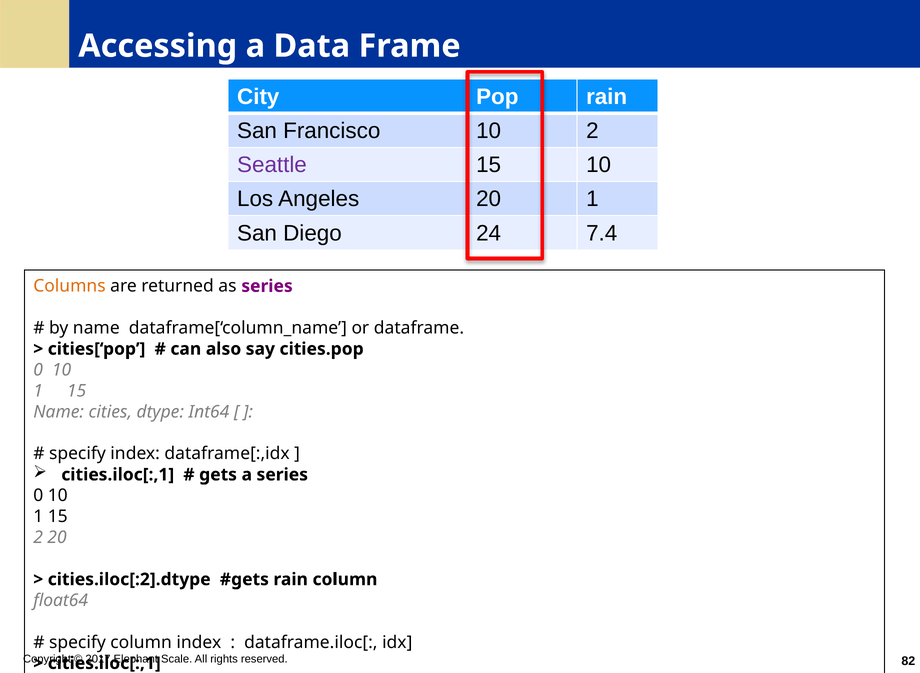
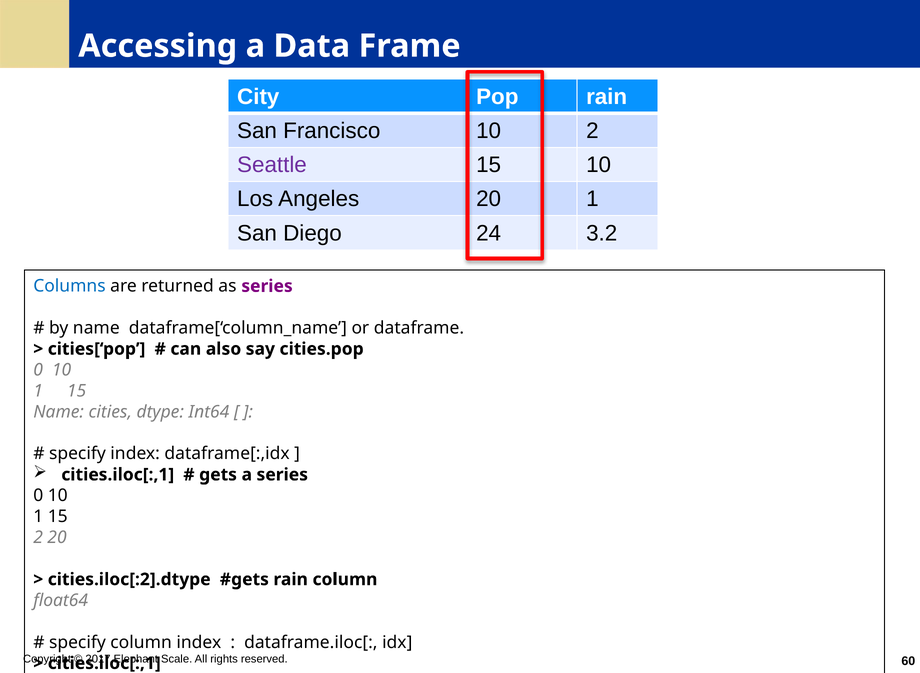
7.4: 7.4 -> 3.2
Columns colour: orange -> blue
82: 82 -> 60
